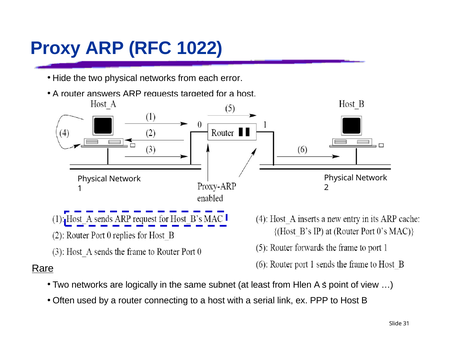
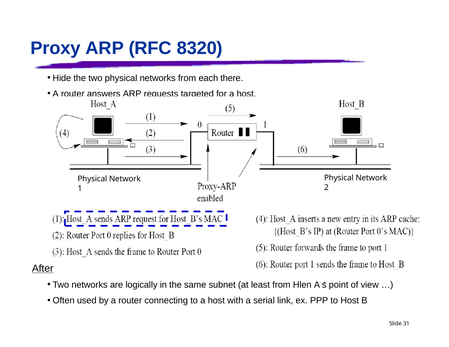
1022: 1022 -> 8320
error: error -> there
Rare: Rare -> After
